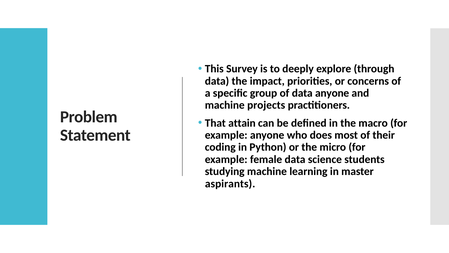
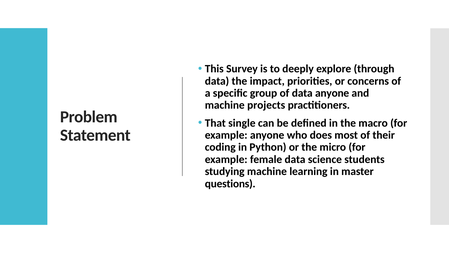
attain: attain -> single
aspirants: aspirants -> questions
